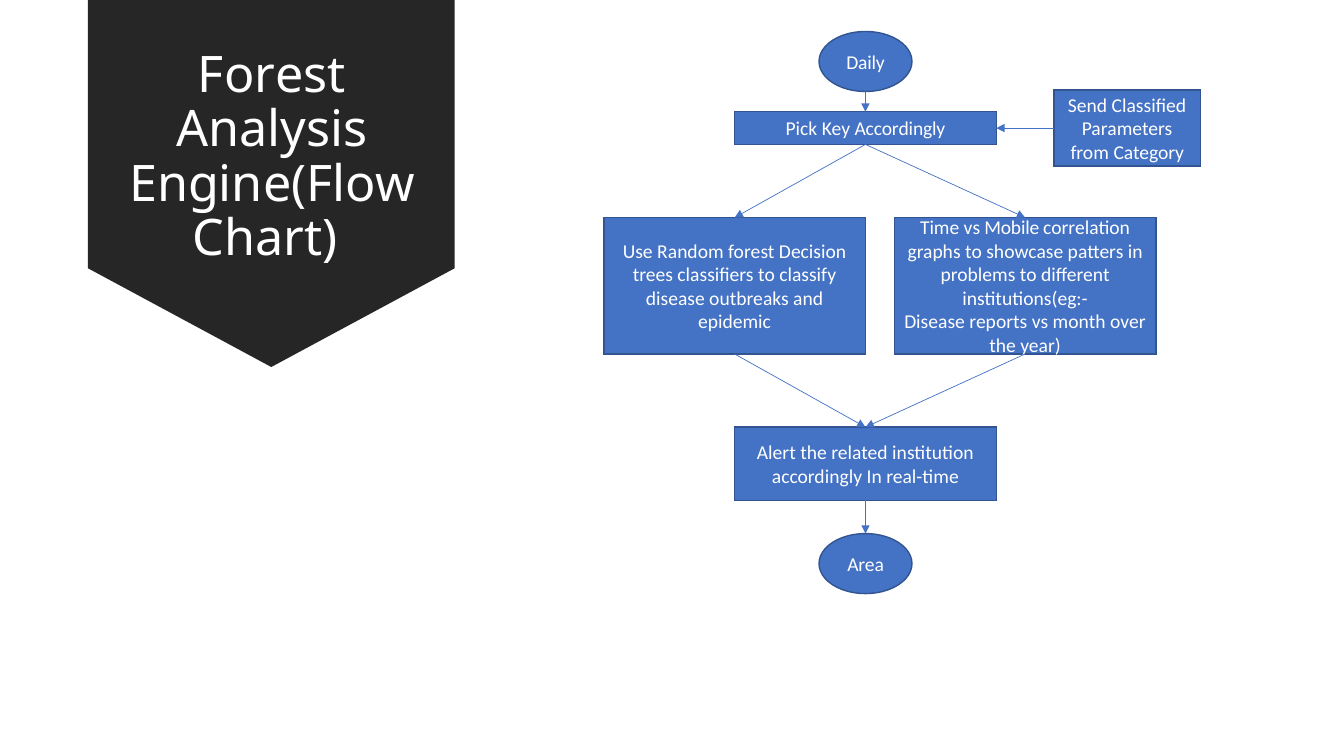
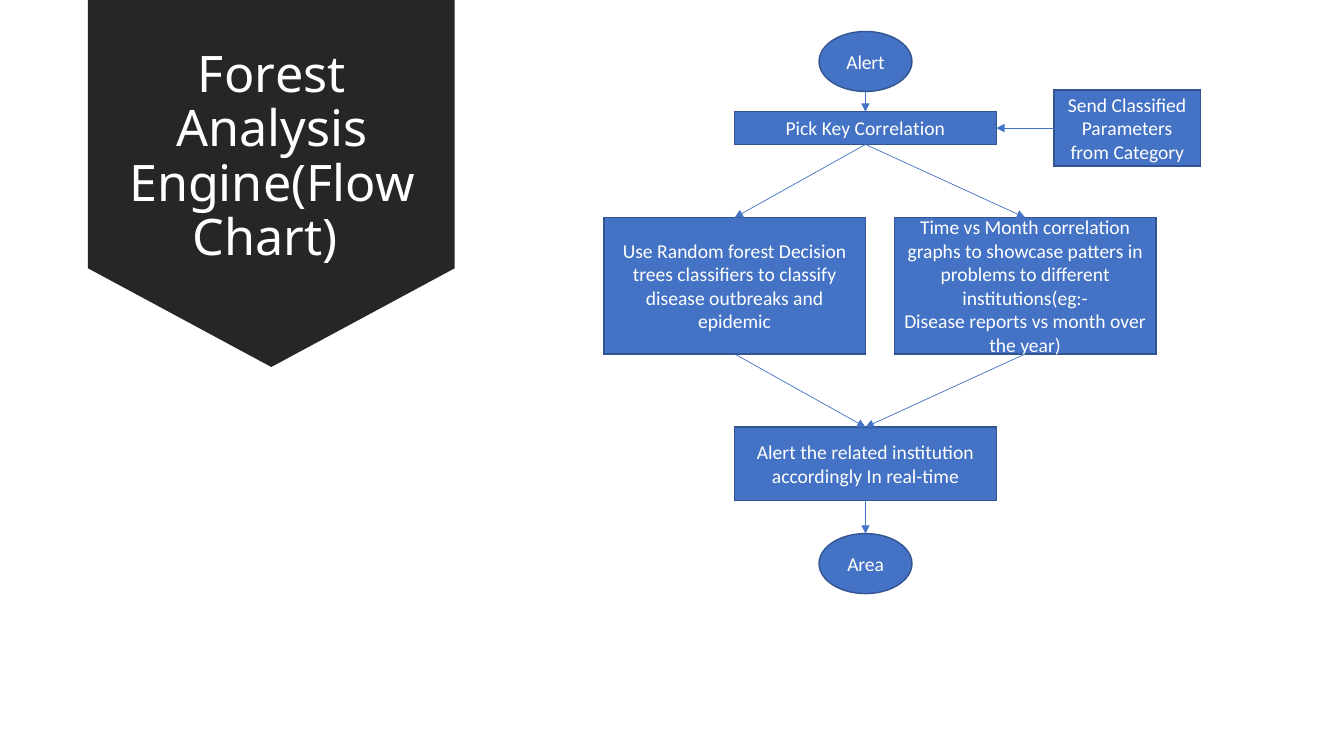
Daily at (866, 63): Daily -> Alert
Key Accordingly: Accordingly -> Correlation
Time vs Mobile: Mobile -> Month
